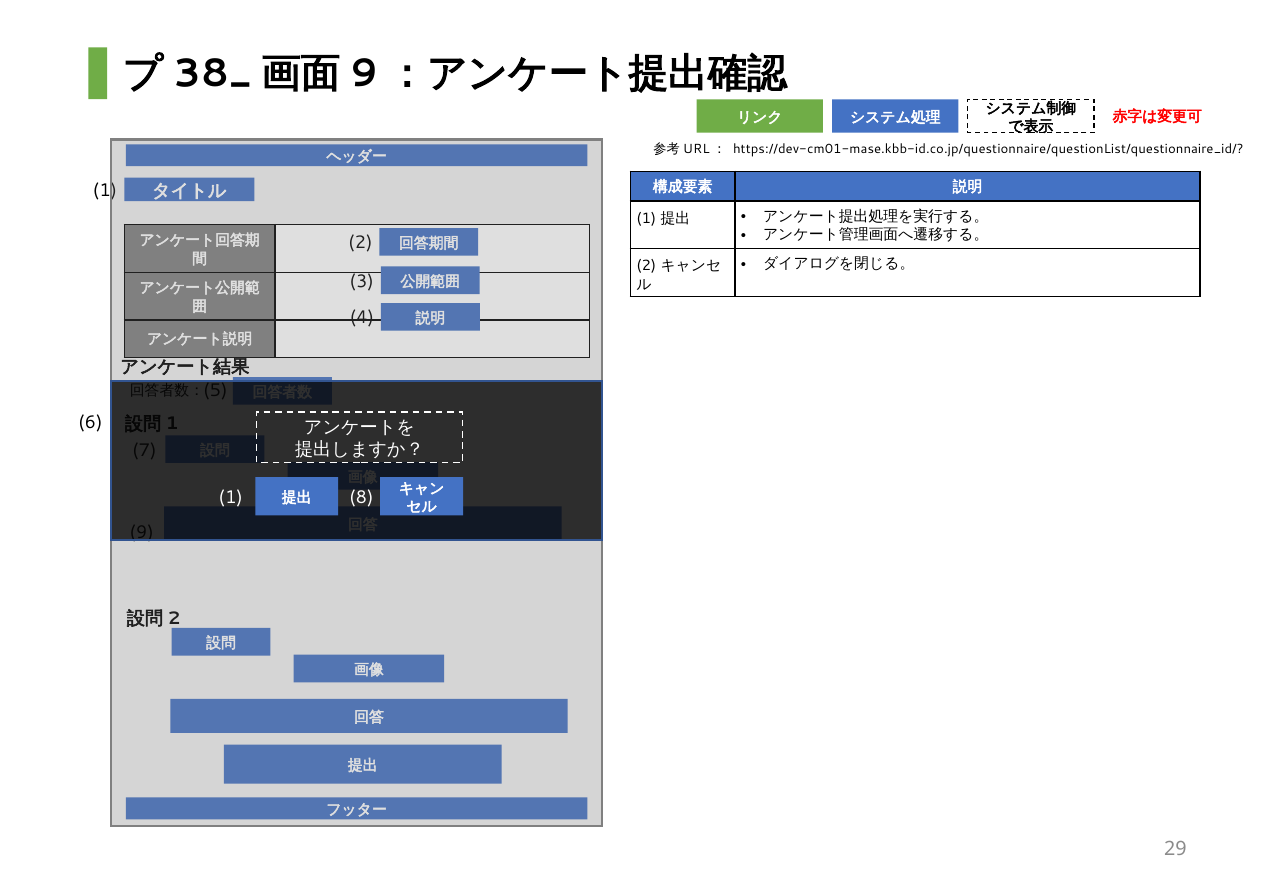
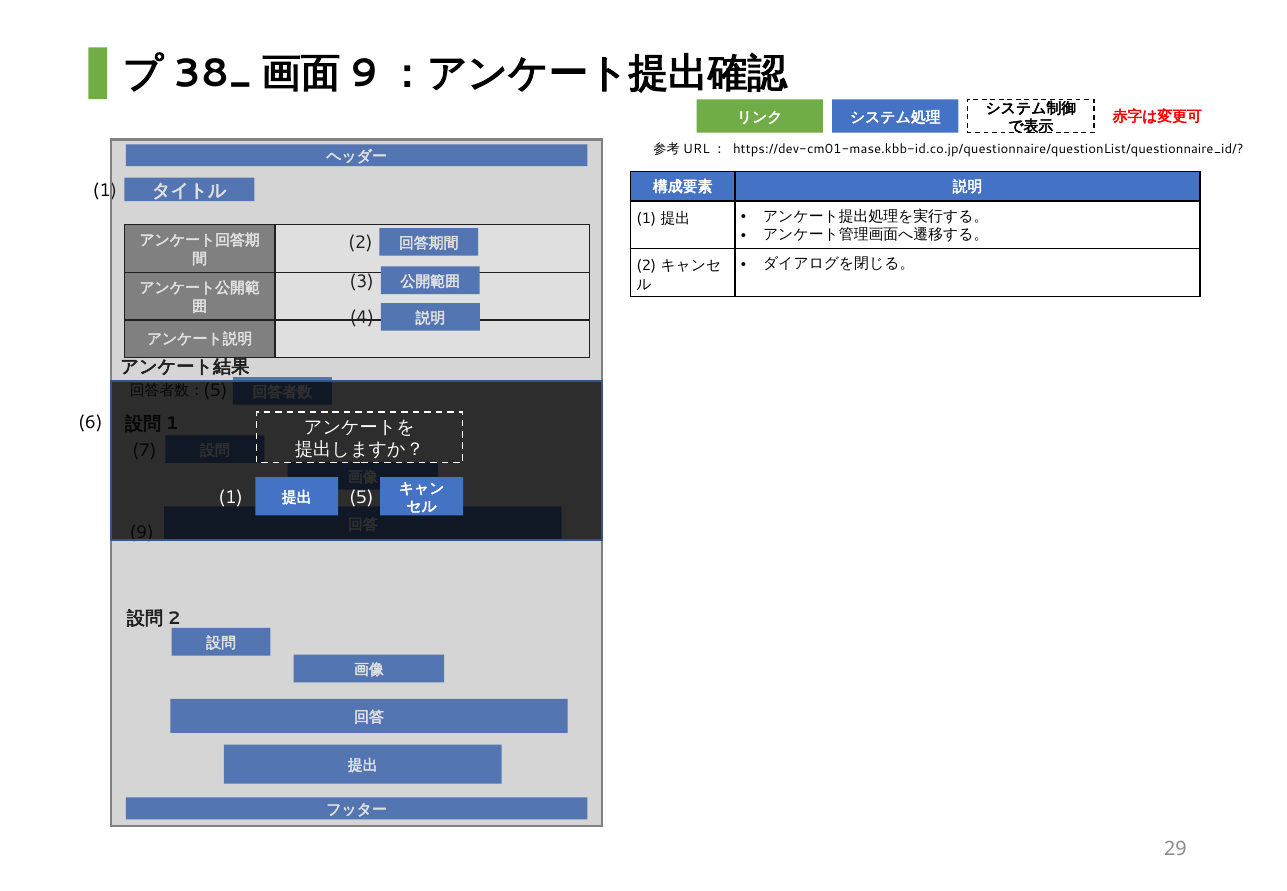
1 8: 8 -> 5
